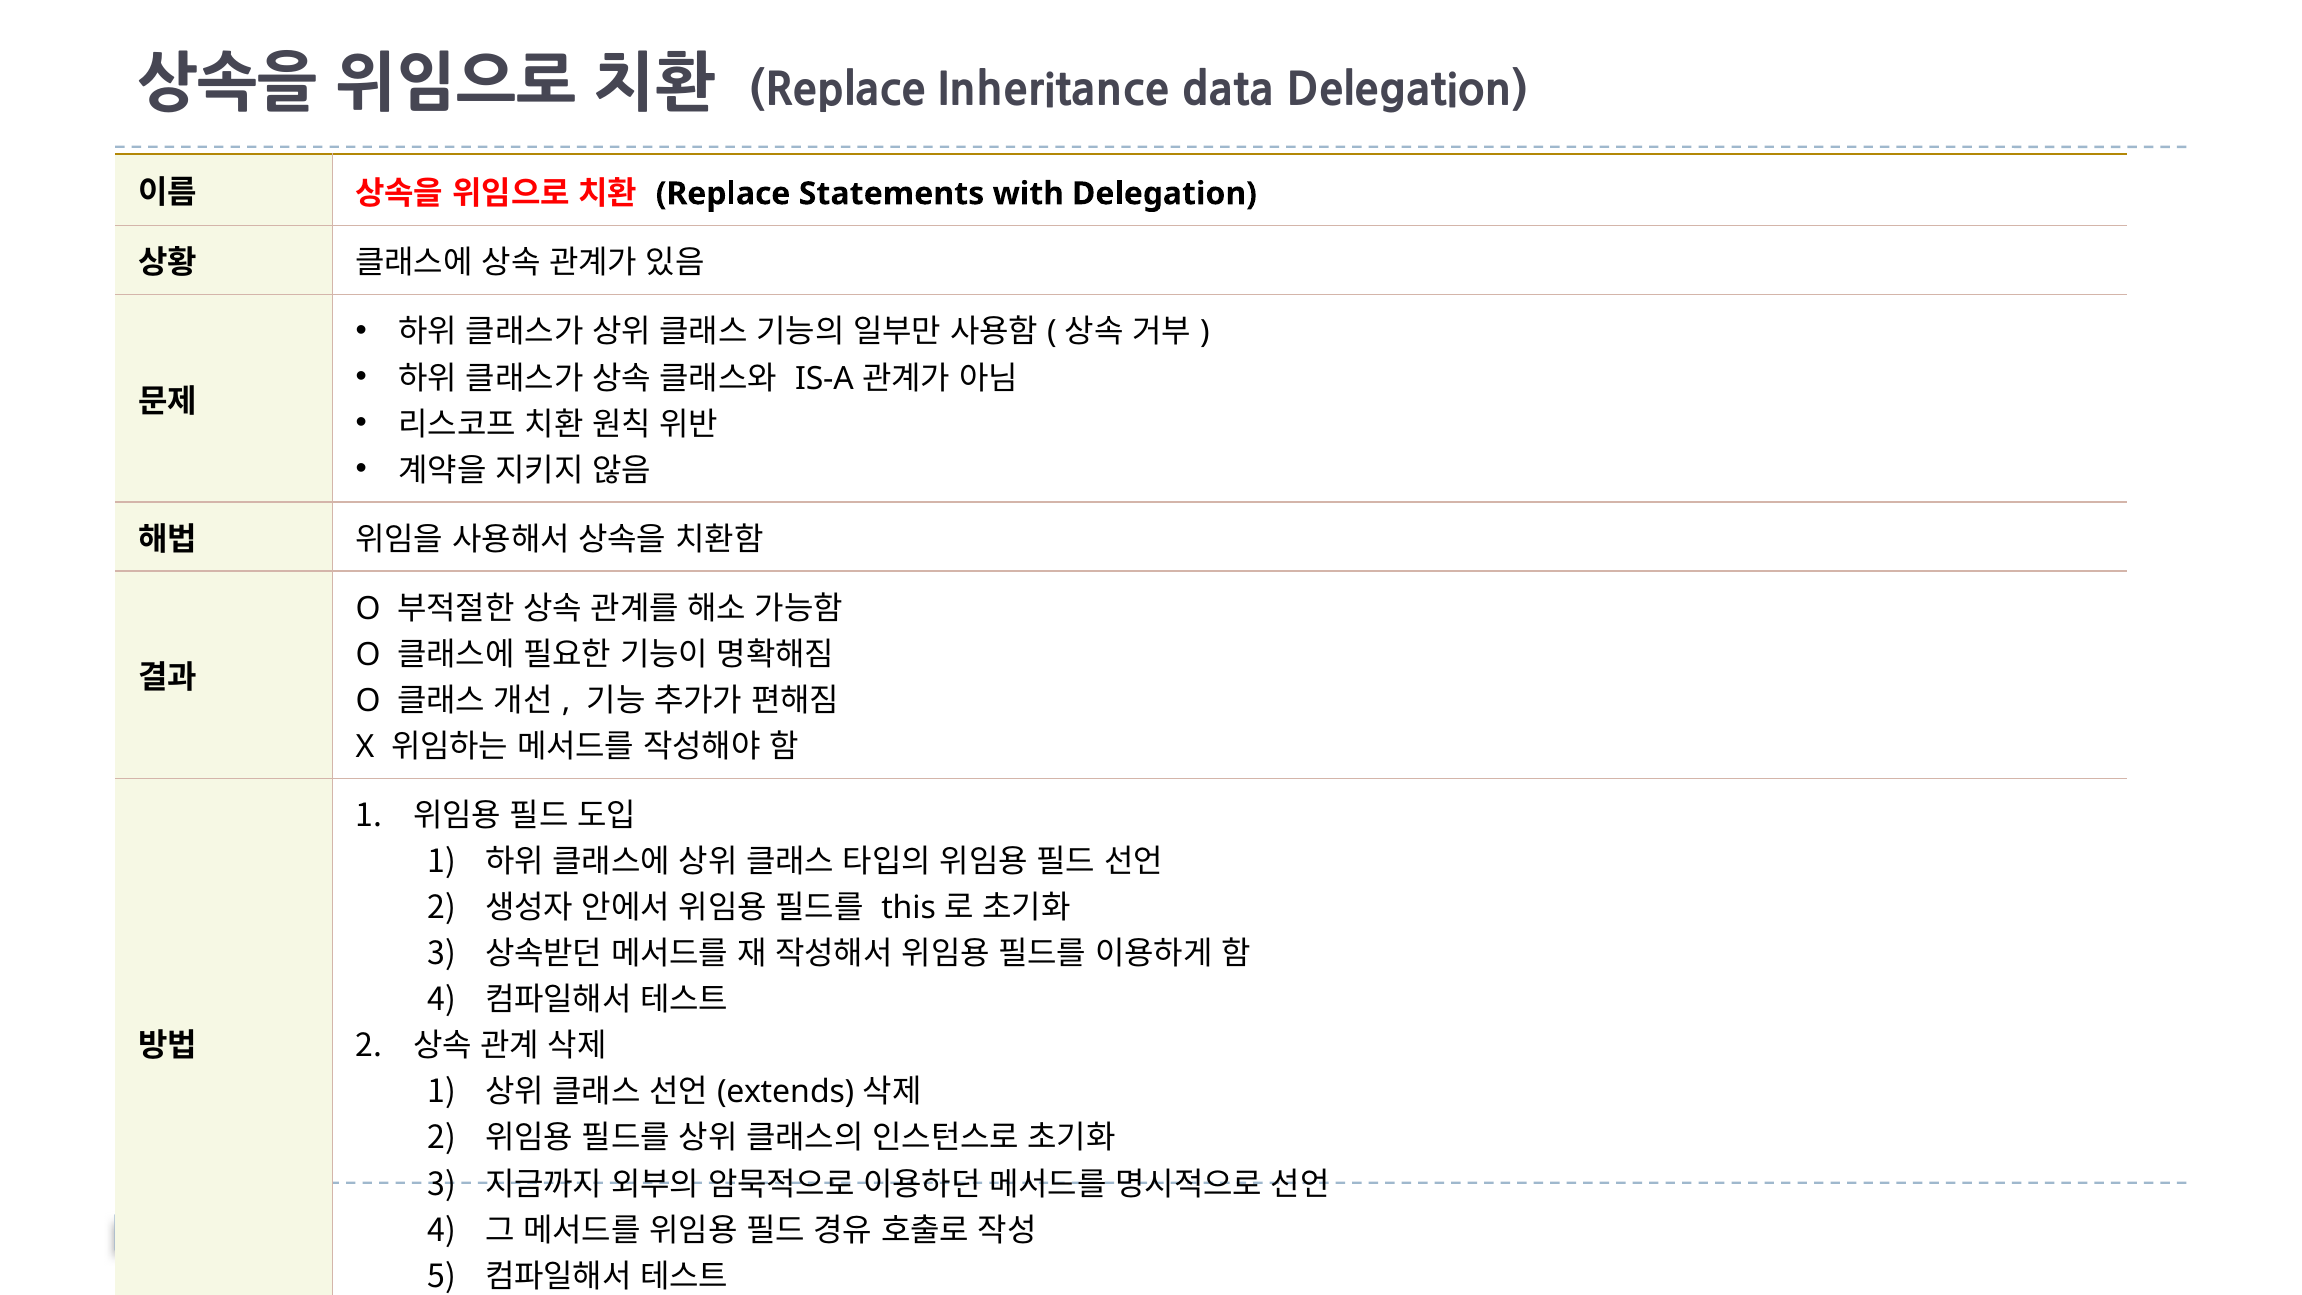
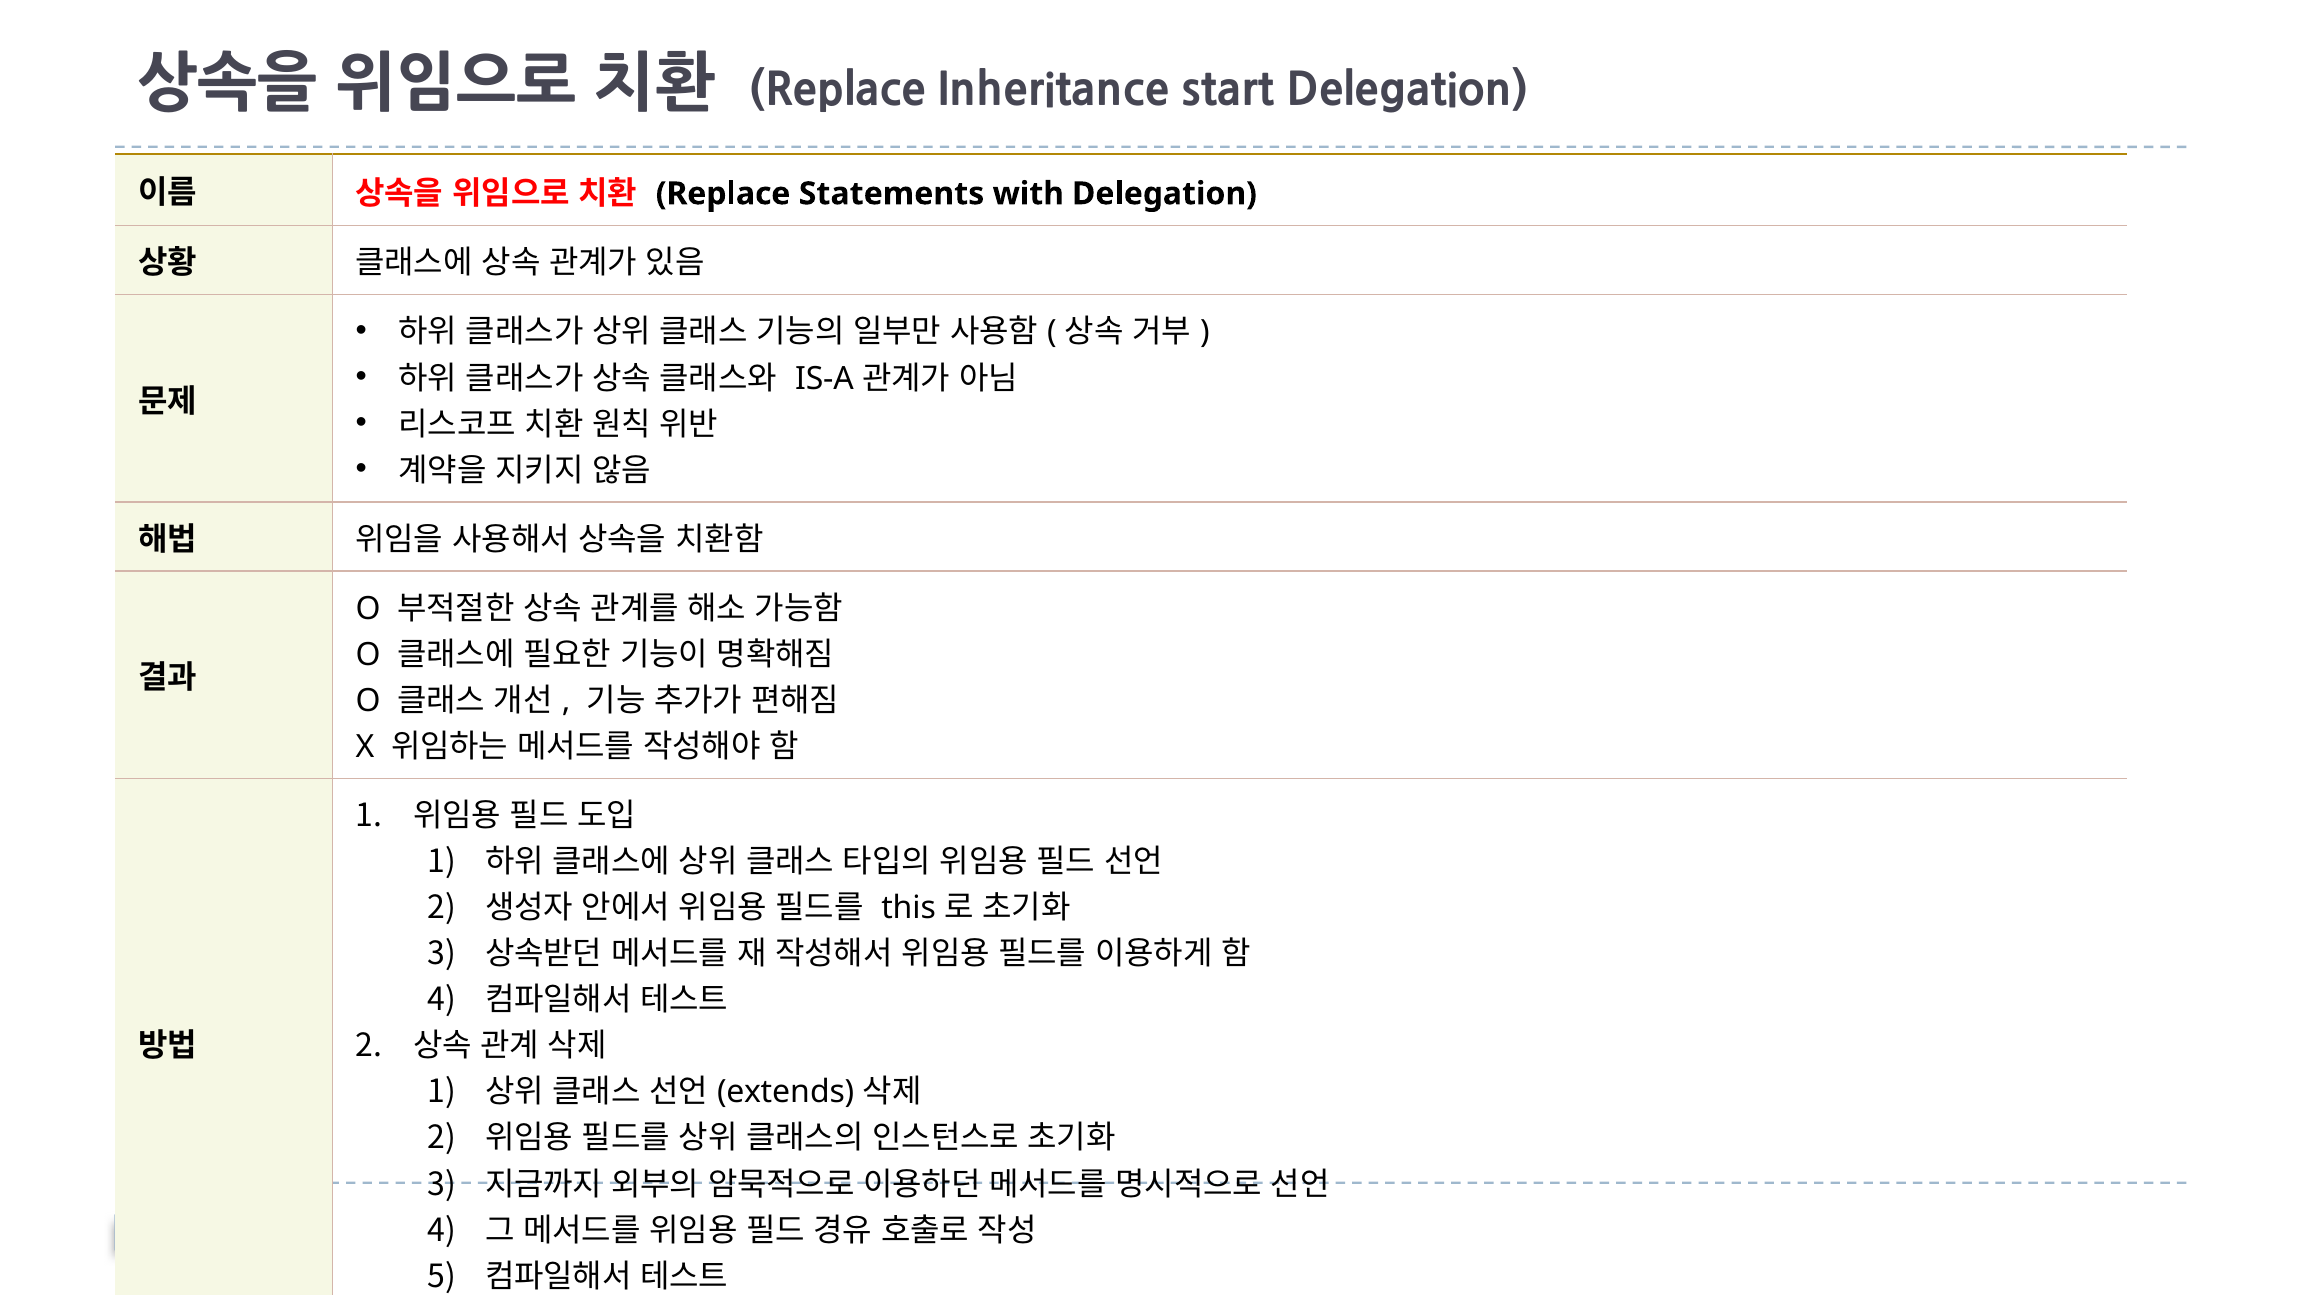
data: data -> start
